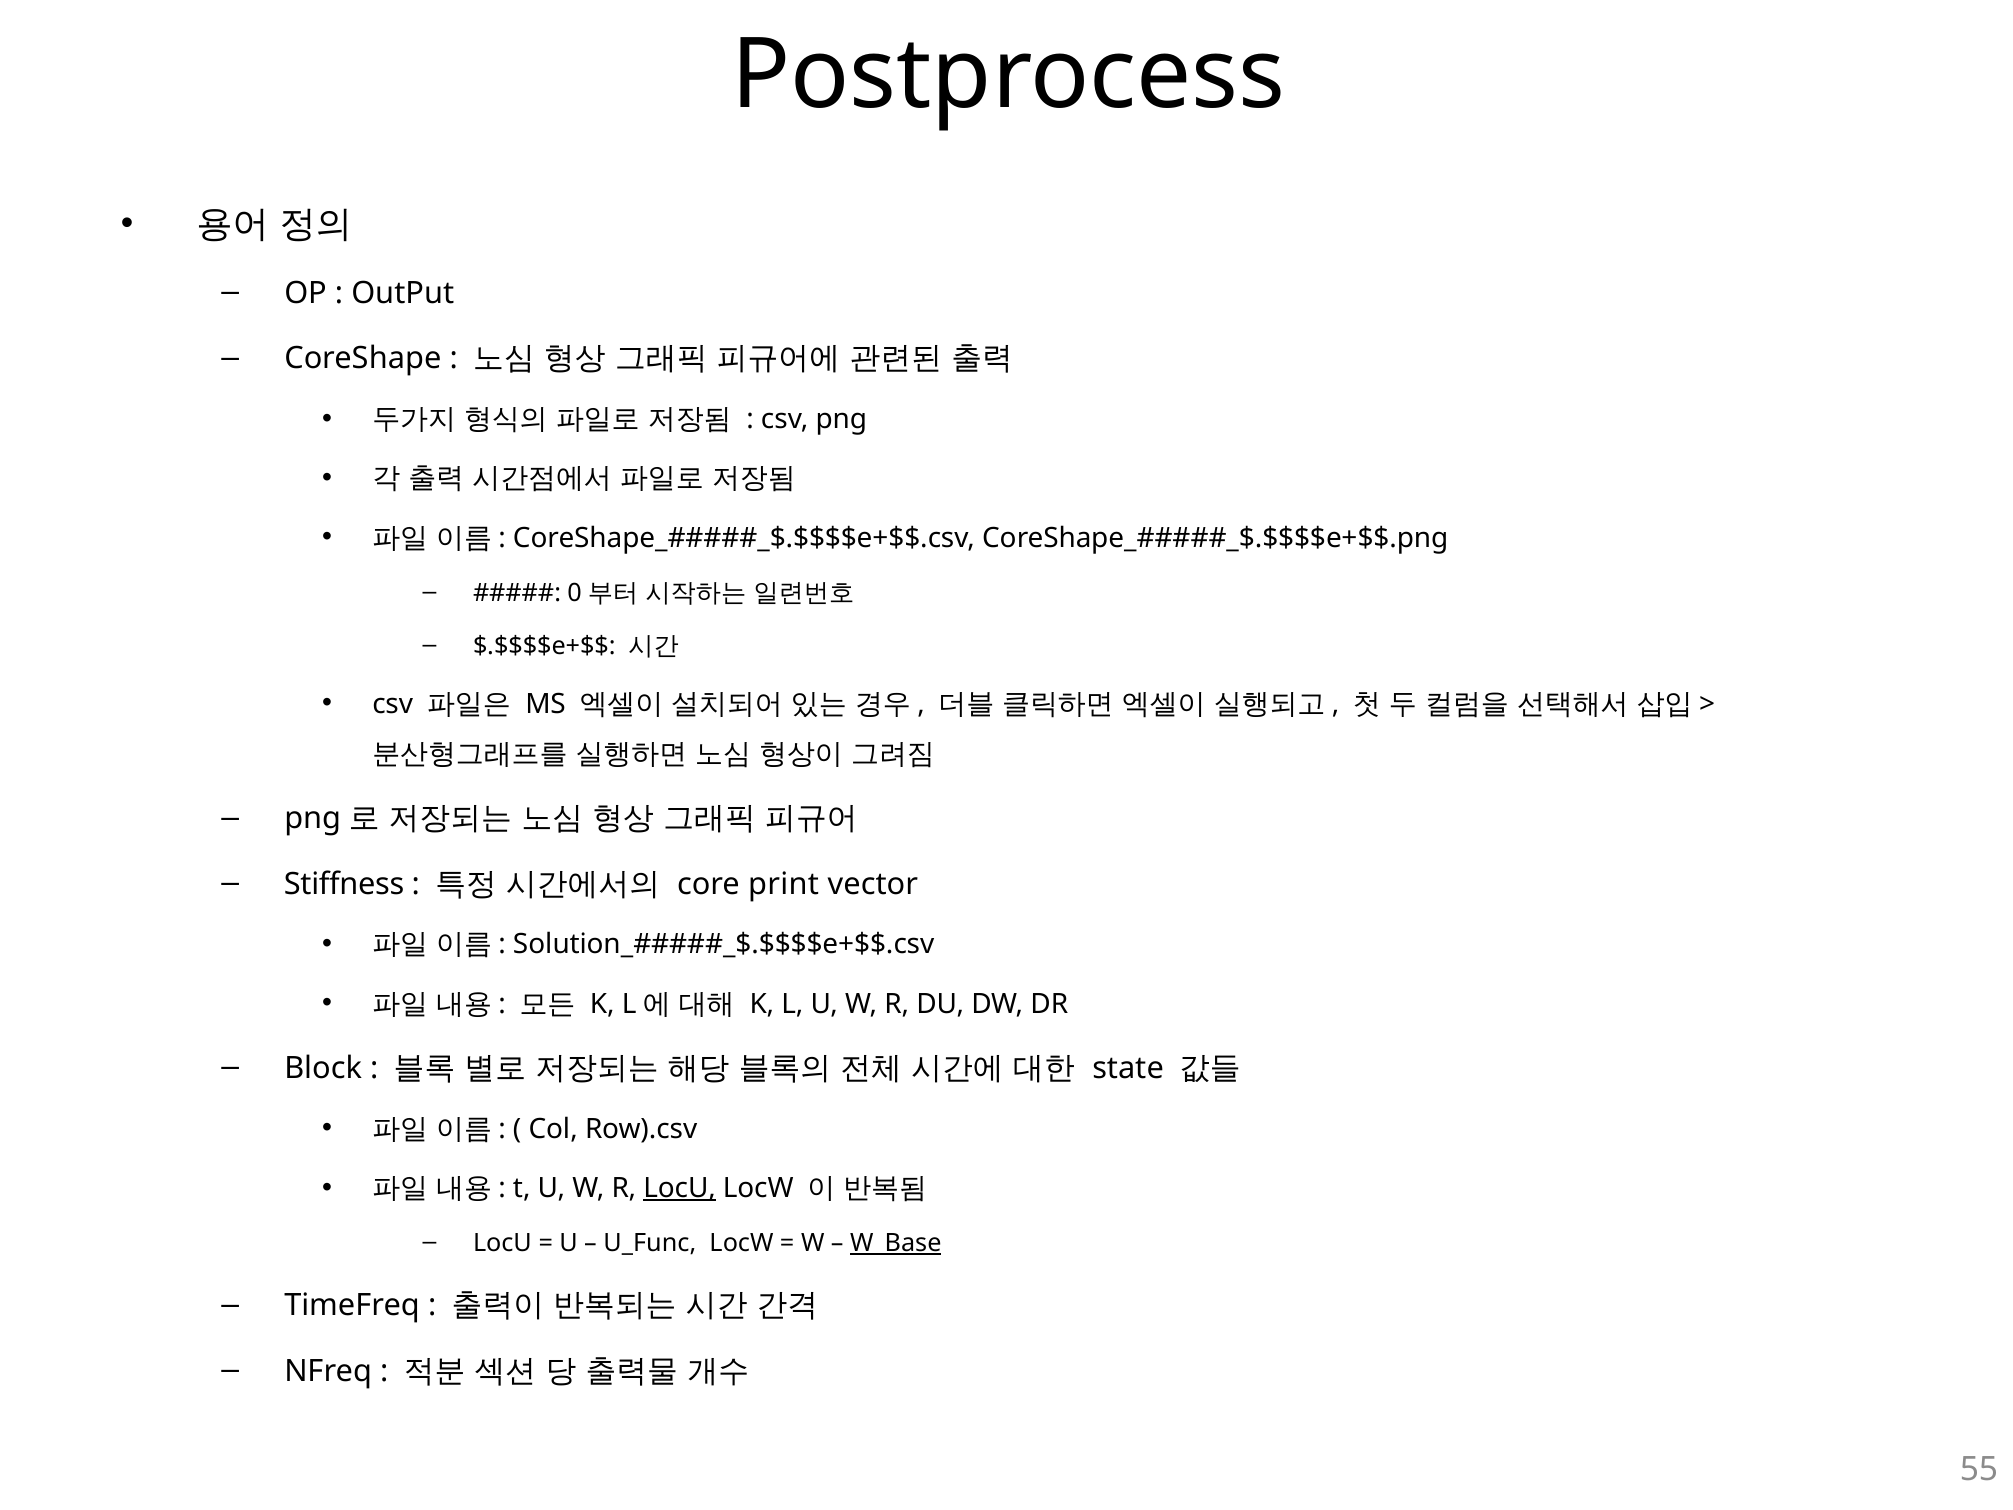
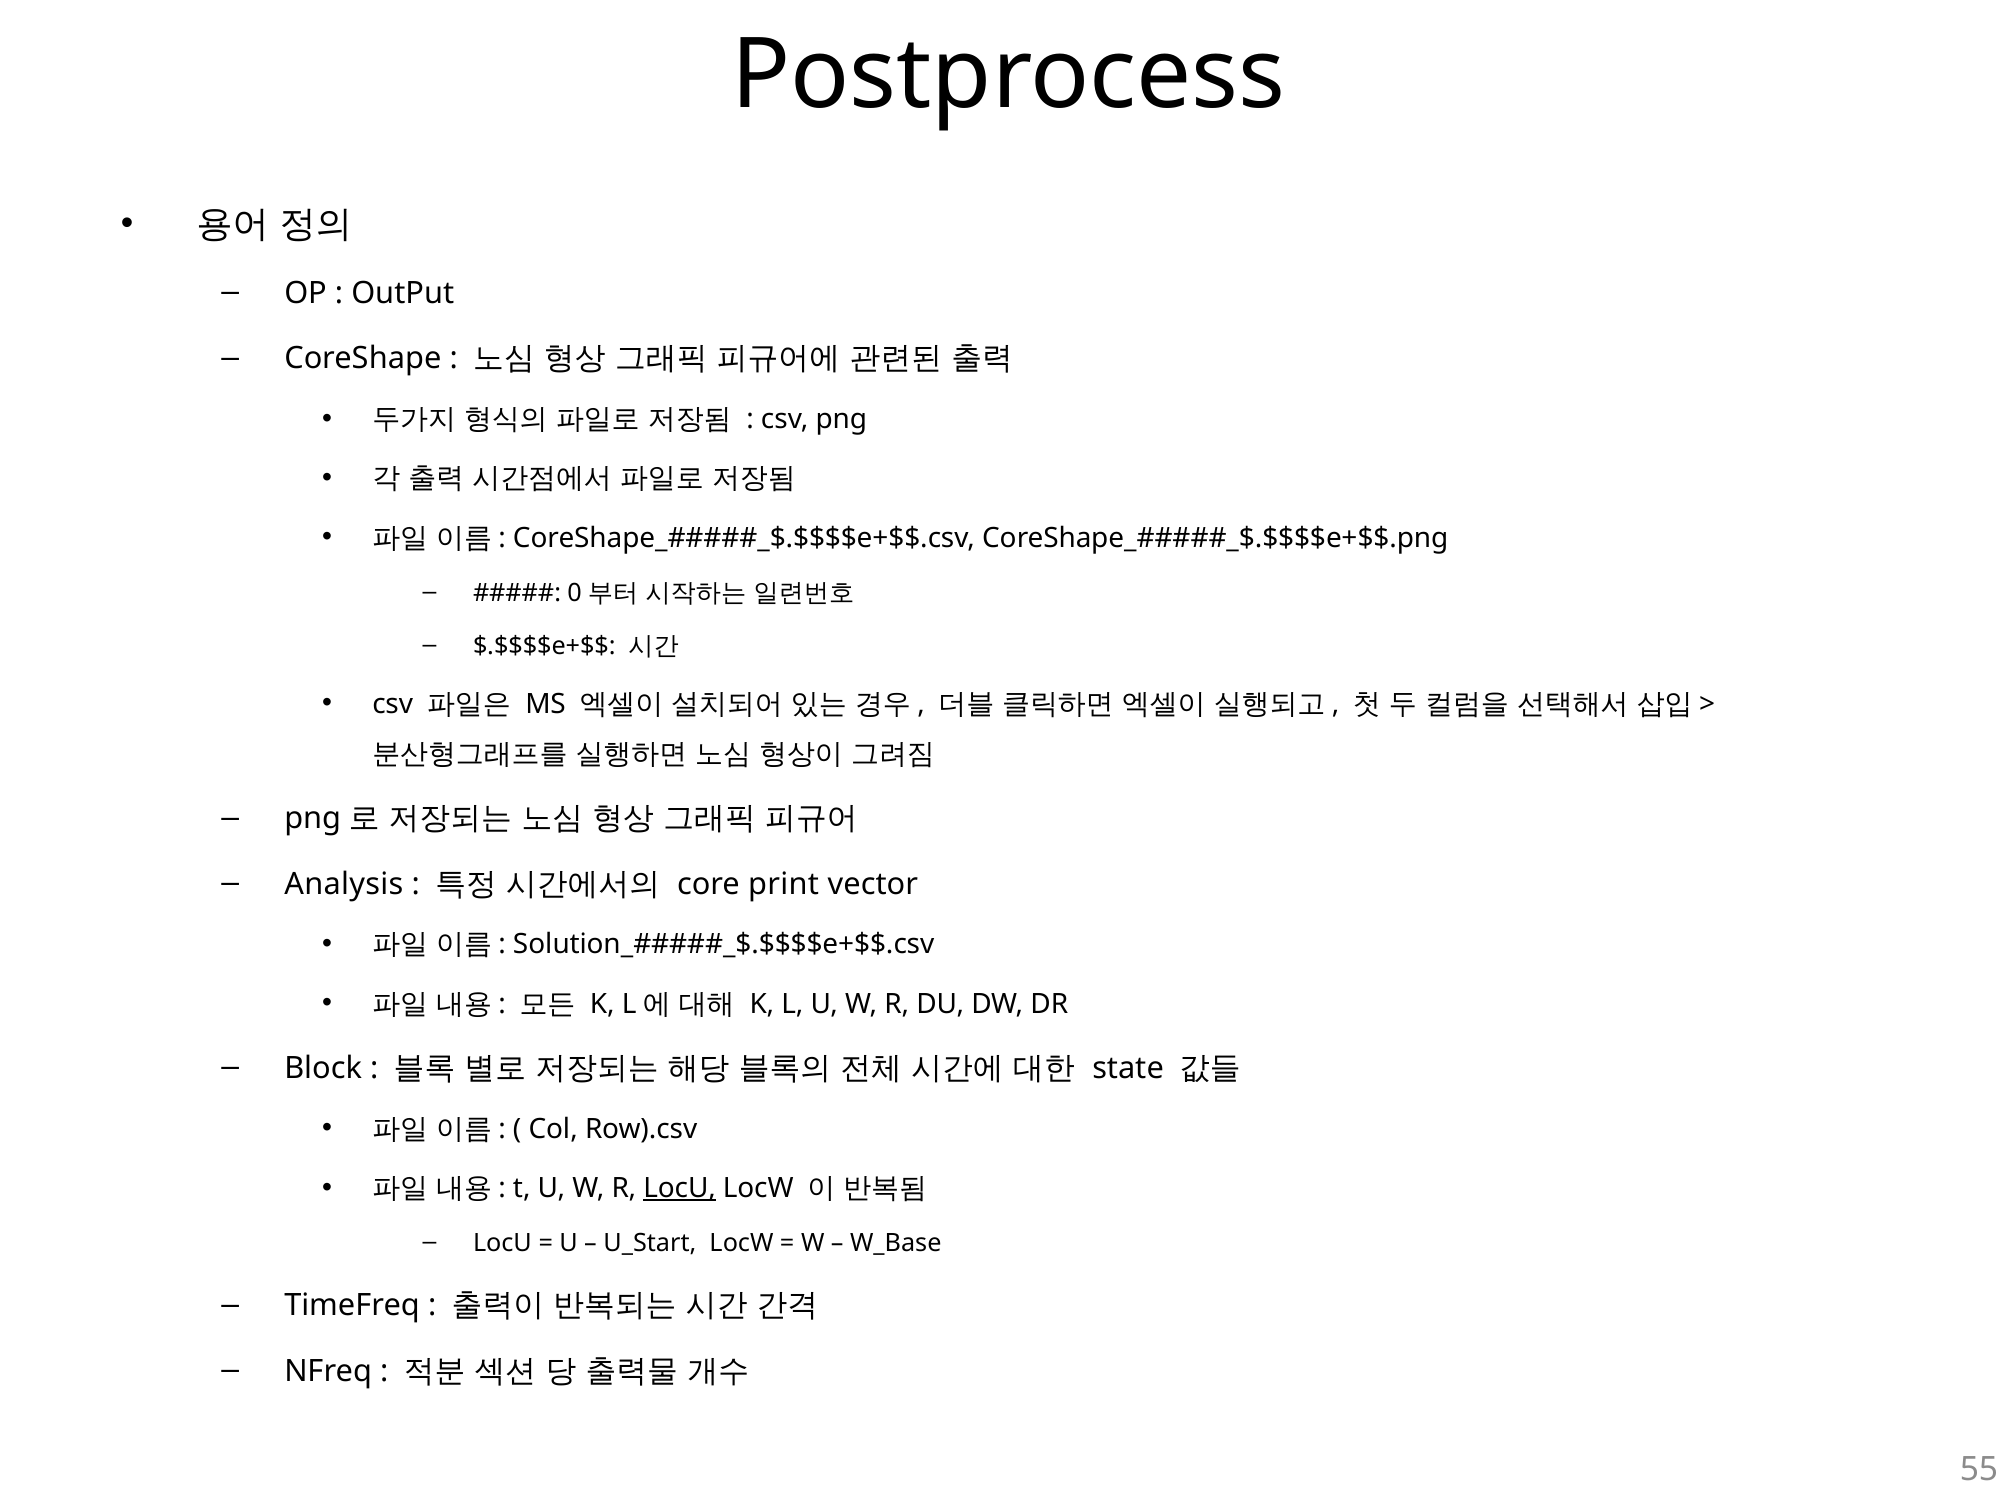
Stiffness: Stiffness -> Analysis
U_Func: U_Func -> U_Start
W_Base underline: present -> none
